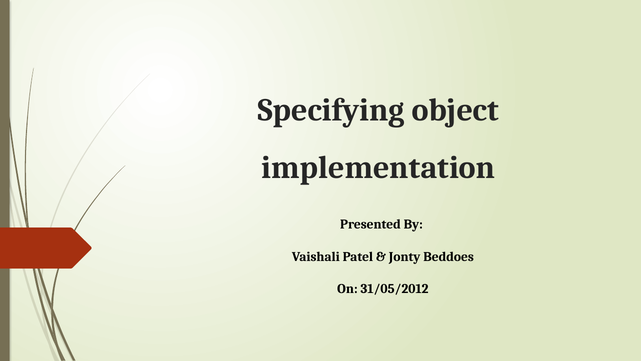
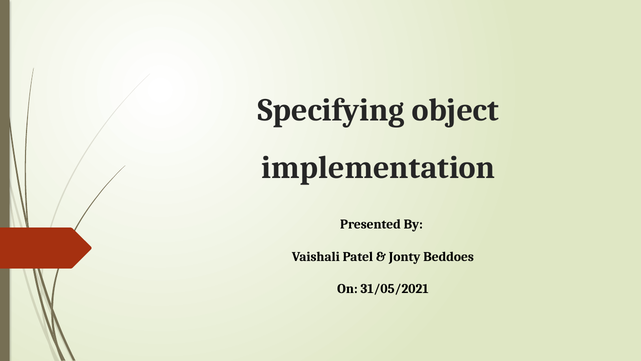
31/05/2012: 31/05/2012 -> 31/05/2021
